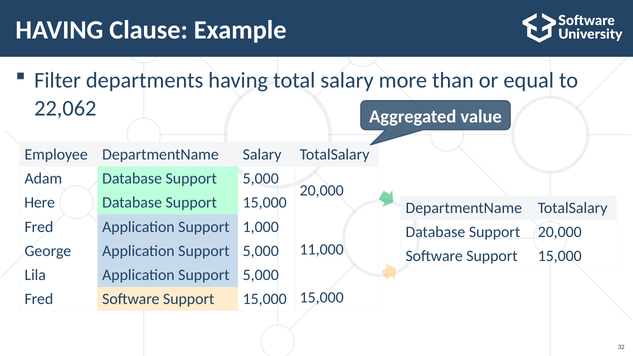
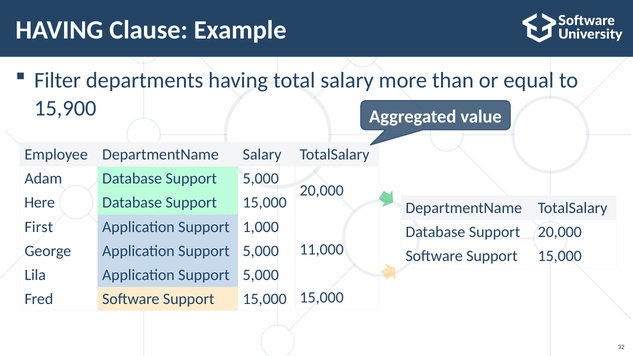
22,062: 22,062 -> 15,900
Fred at (39, 227): Fred -> First
